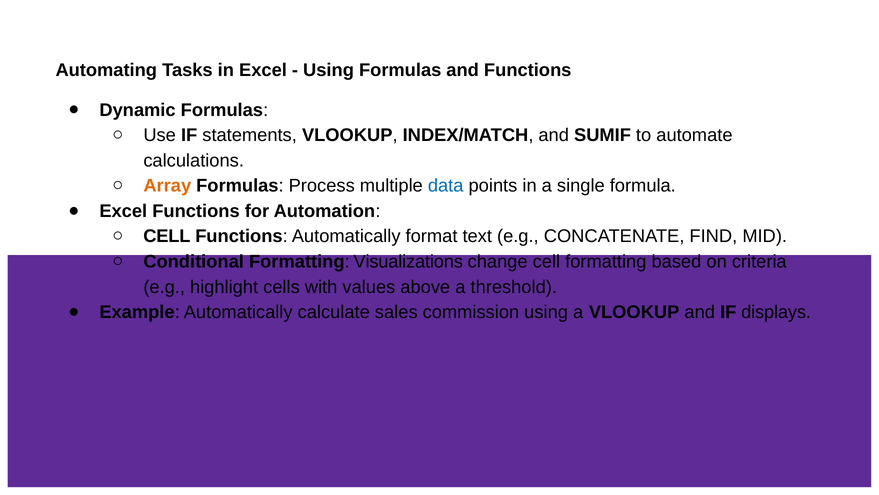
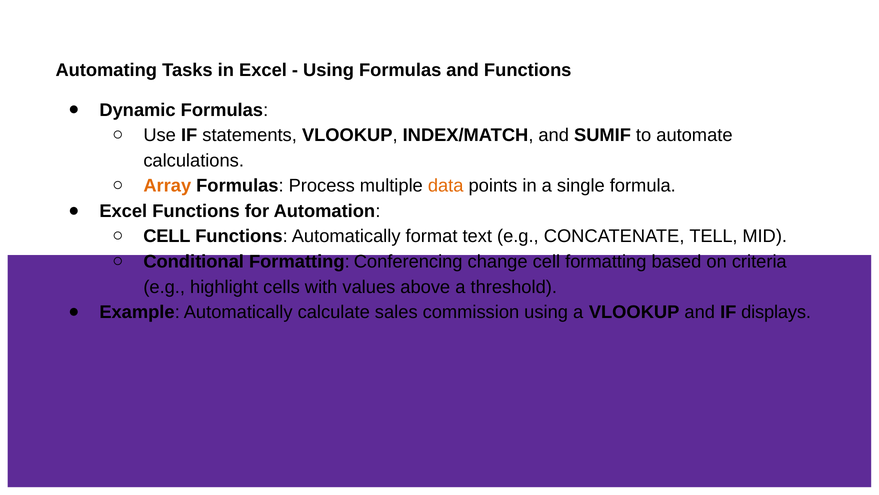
data colour: blue -> orange
FIND: FIND -> TELL
Visualizations: Visualizations -> Conferencing
